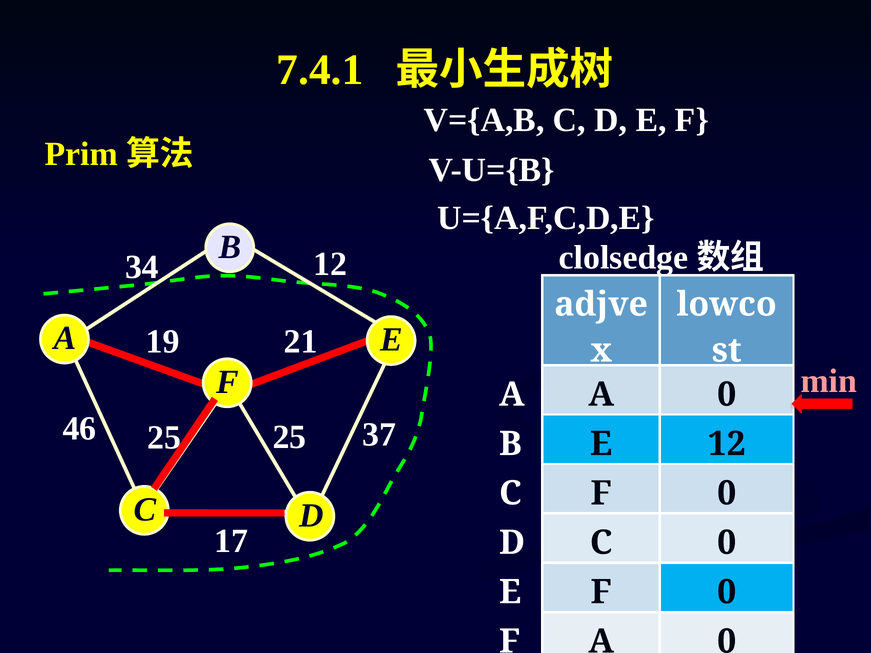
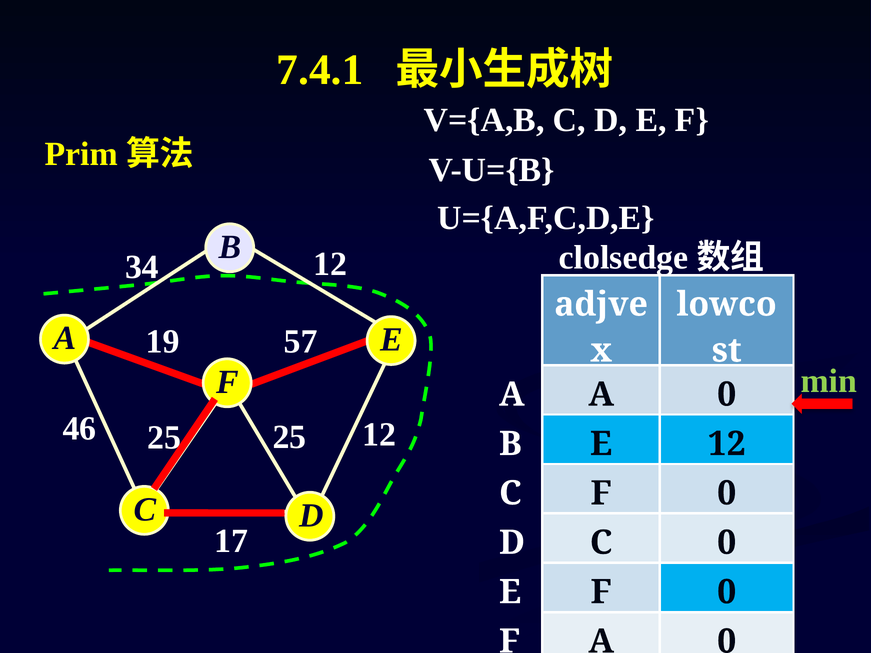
21: 21 -> 57
min colour: pink -> light green
46 37: 37 -> 12
